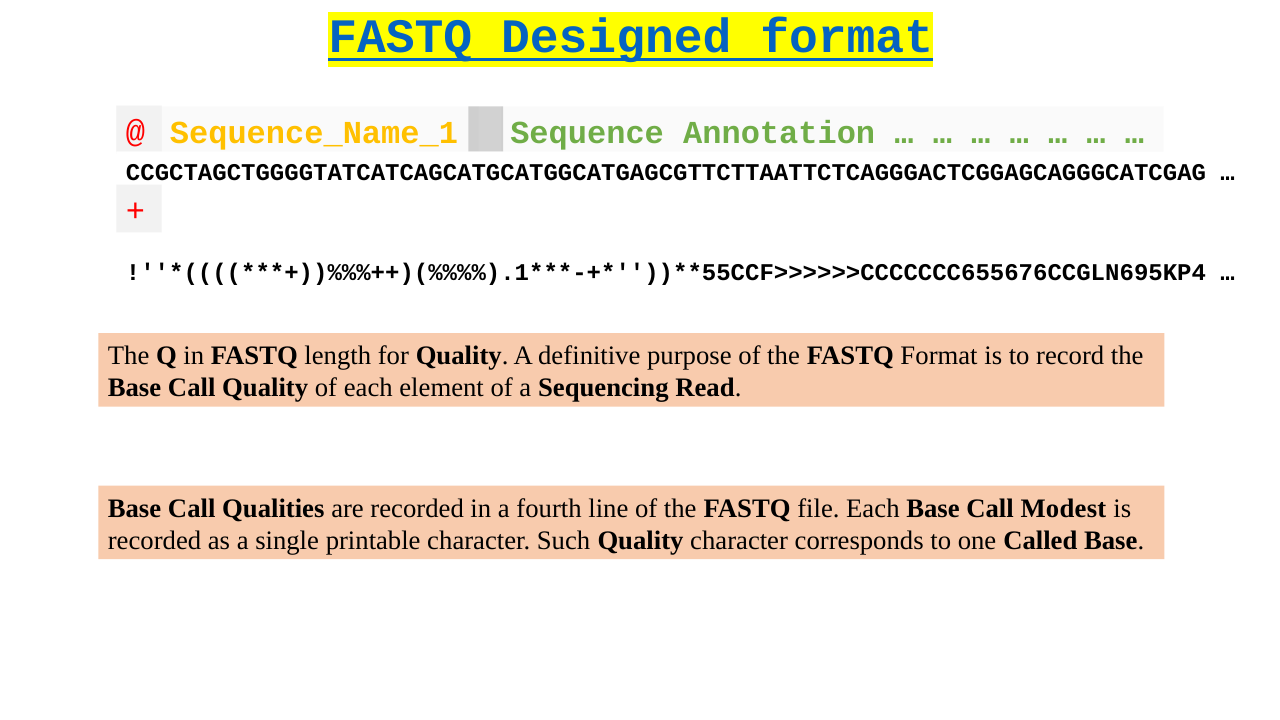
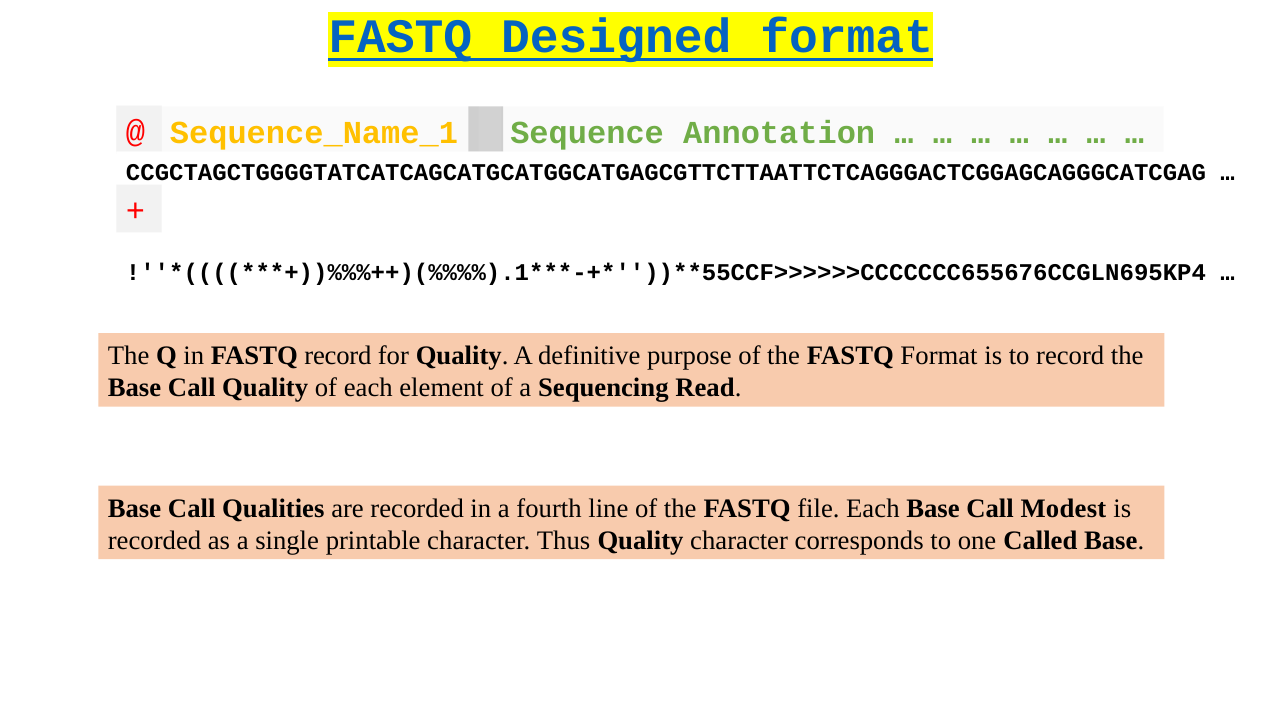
FASTQ length: length -> record
Such: Such -> Thus
